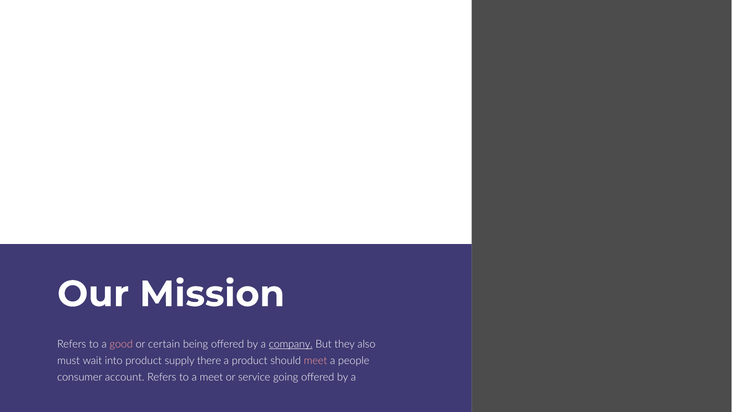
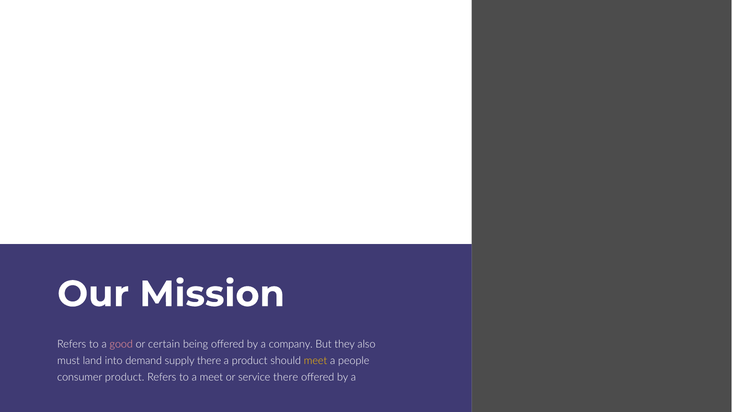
company underline: present -> none
wait: wait -> land
into product: product -> demand
meet at (315, 361) colour: pink -> yellow
consumer account: account -> product
service going: going -> there
